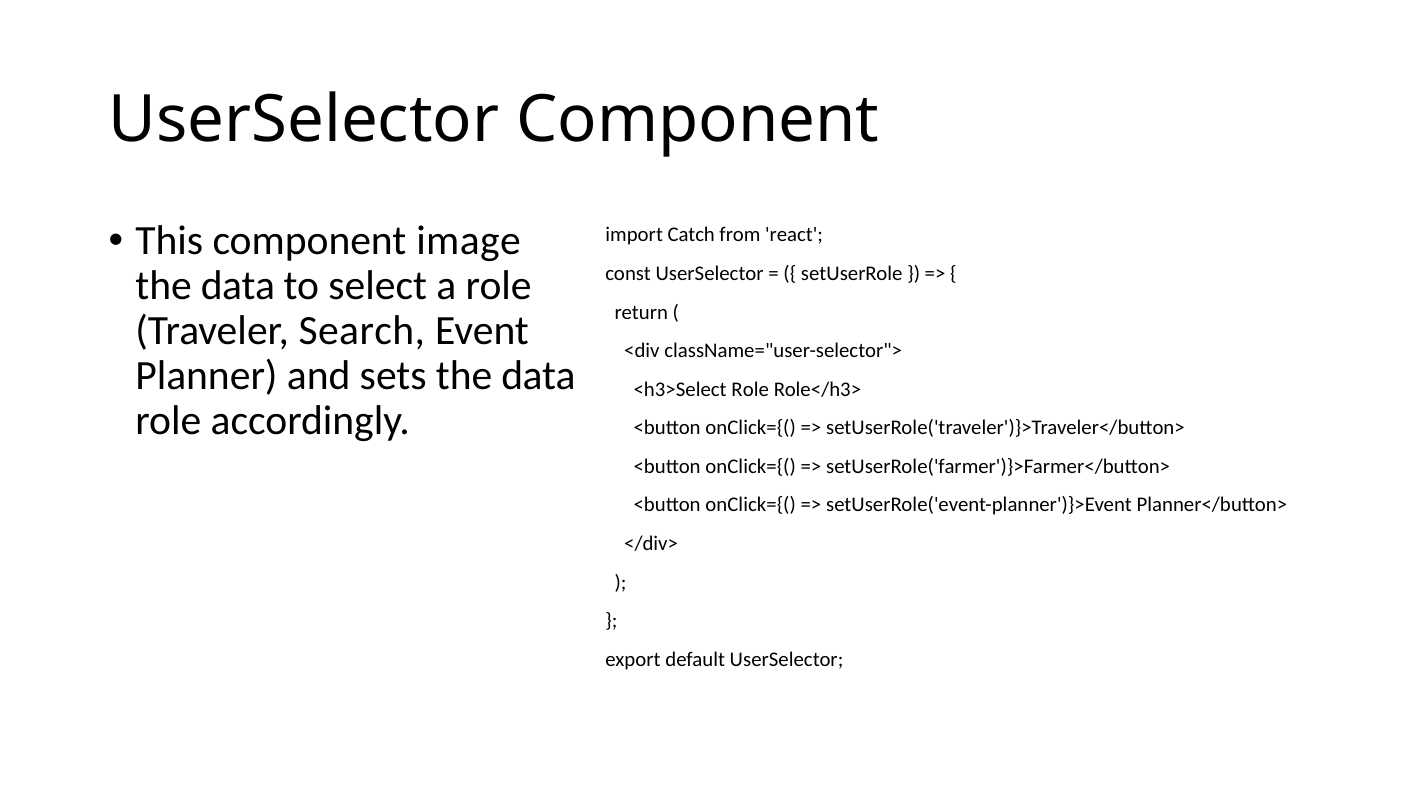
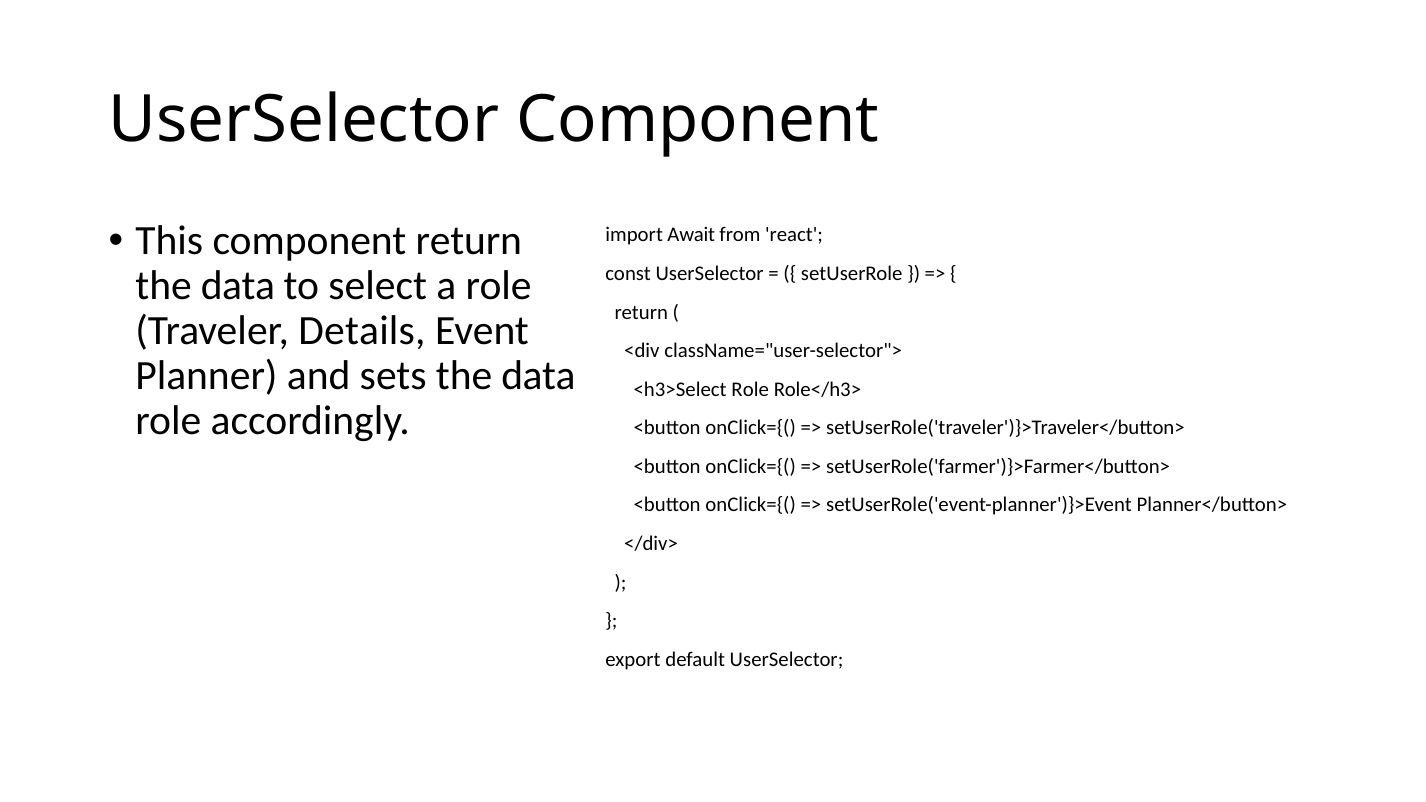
component image: image -> return
Catch: Catch -> Await
Search: Search -> Details
